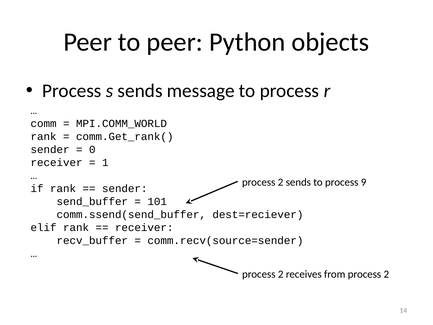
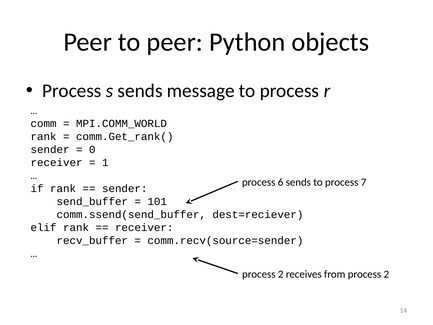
2 at (281, 182): 2 -> 6
9: 9 -> 7
